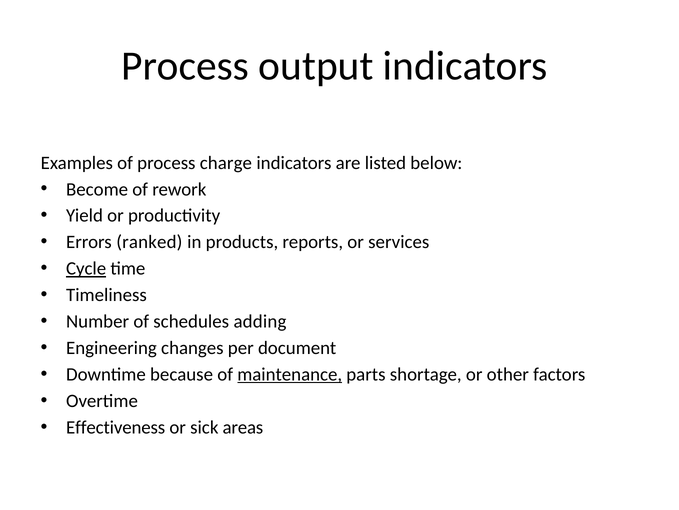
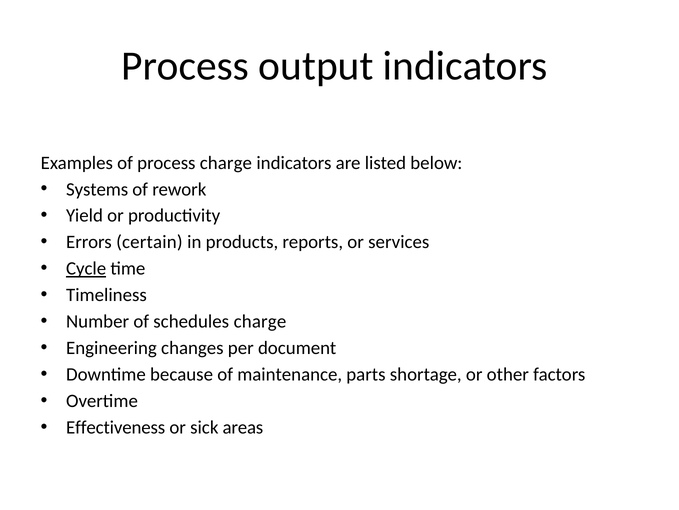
Become: Become -> Systems
ranked: ranked -> certain
schedules adding: adding -> charge
maintenance underline: present -> none
